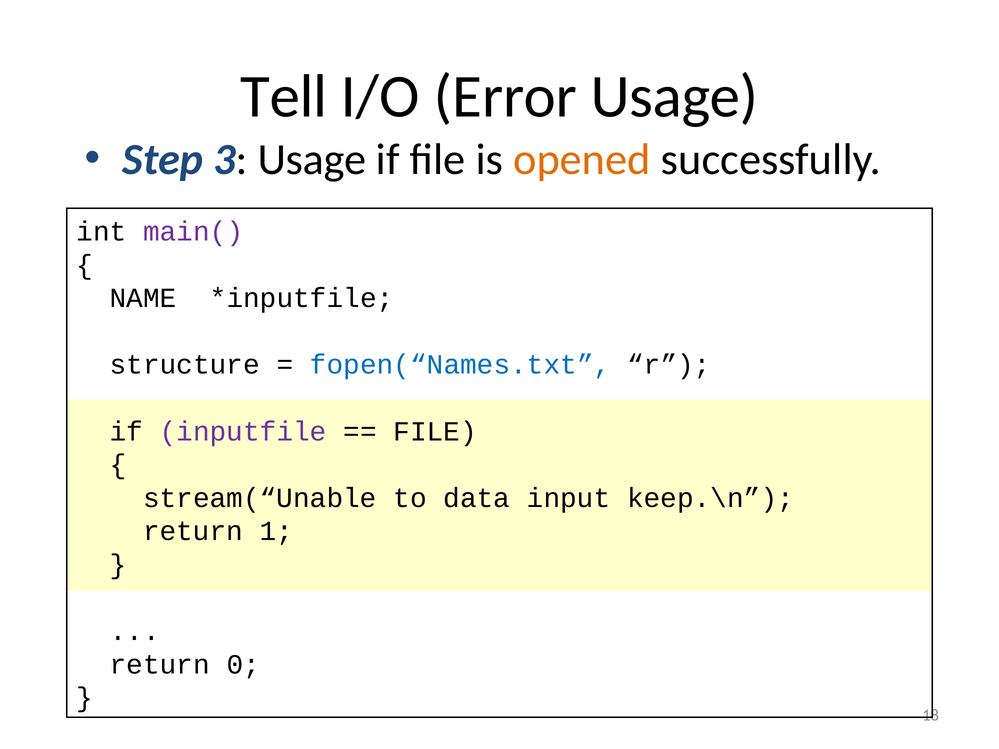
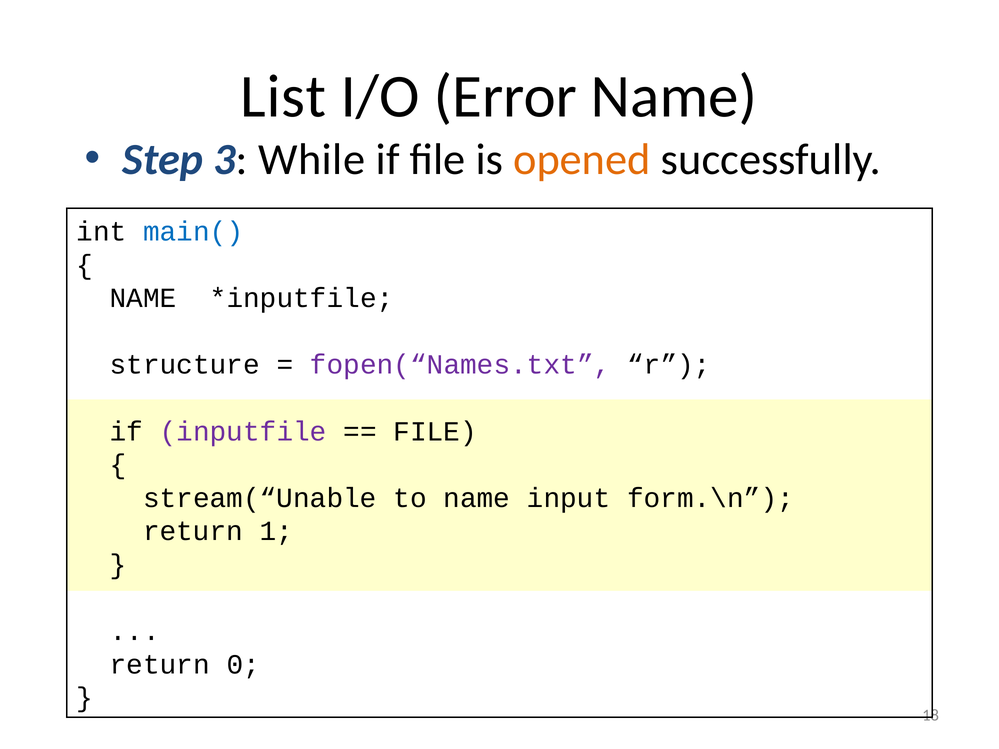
Tell: Tell -> List
Error Usage: Usage -> Name
3 Usage: Usage -> While
main( colour: purple -> blue
fopen(“Names.txt colour: blue -> purple
to data: data -> name
keep.\n: keep.\n -> form.\n
